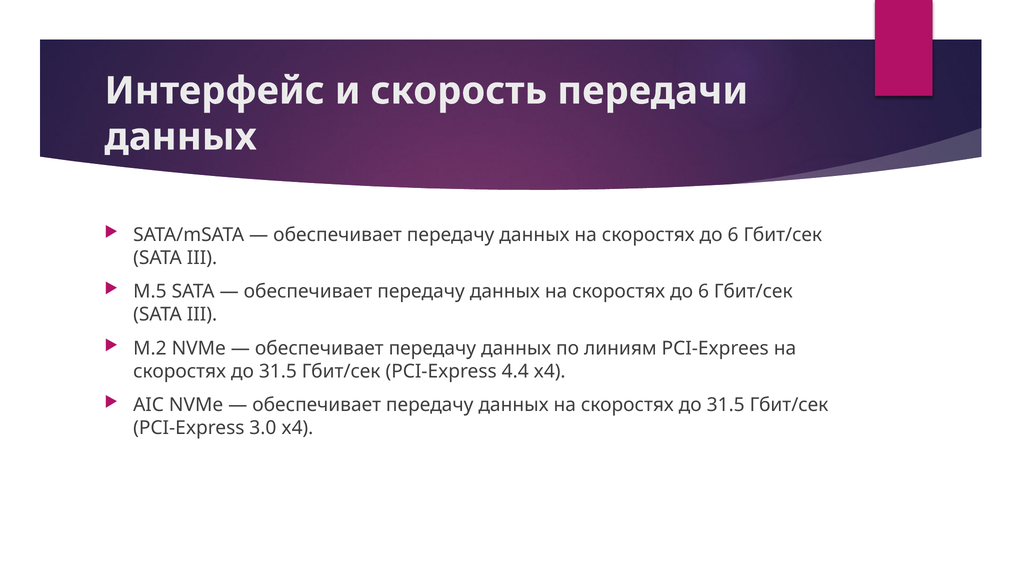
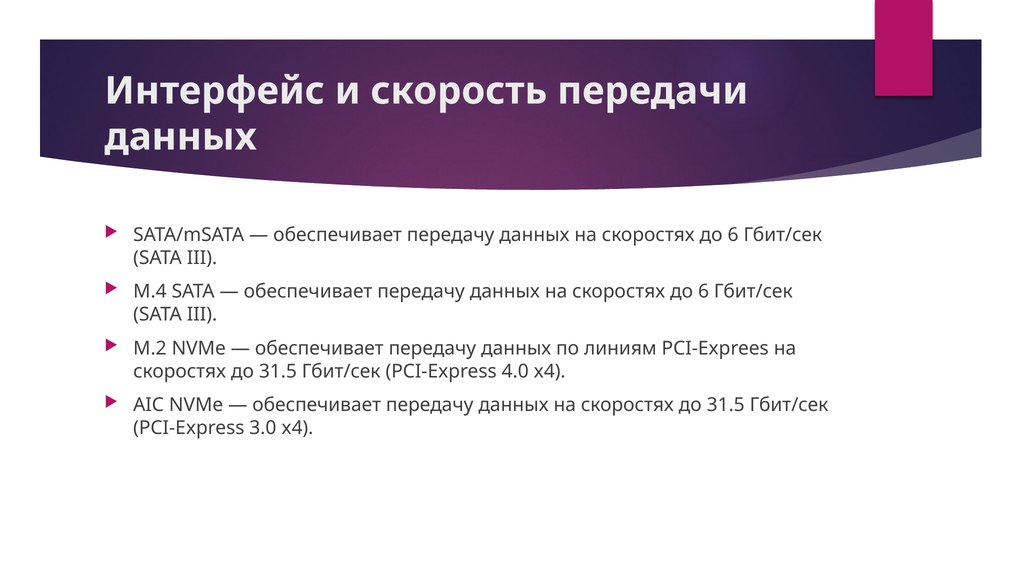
M.5: M.5 -> M.4
4.4: 4.4 -> 4.0
